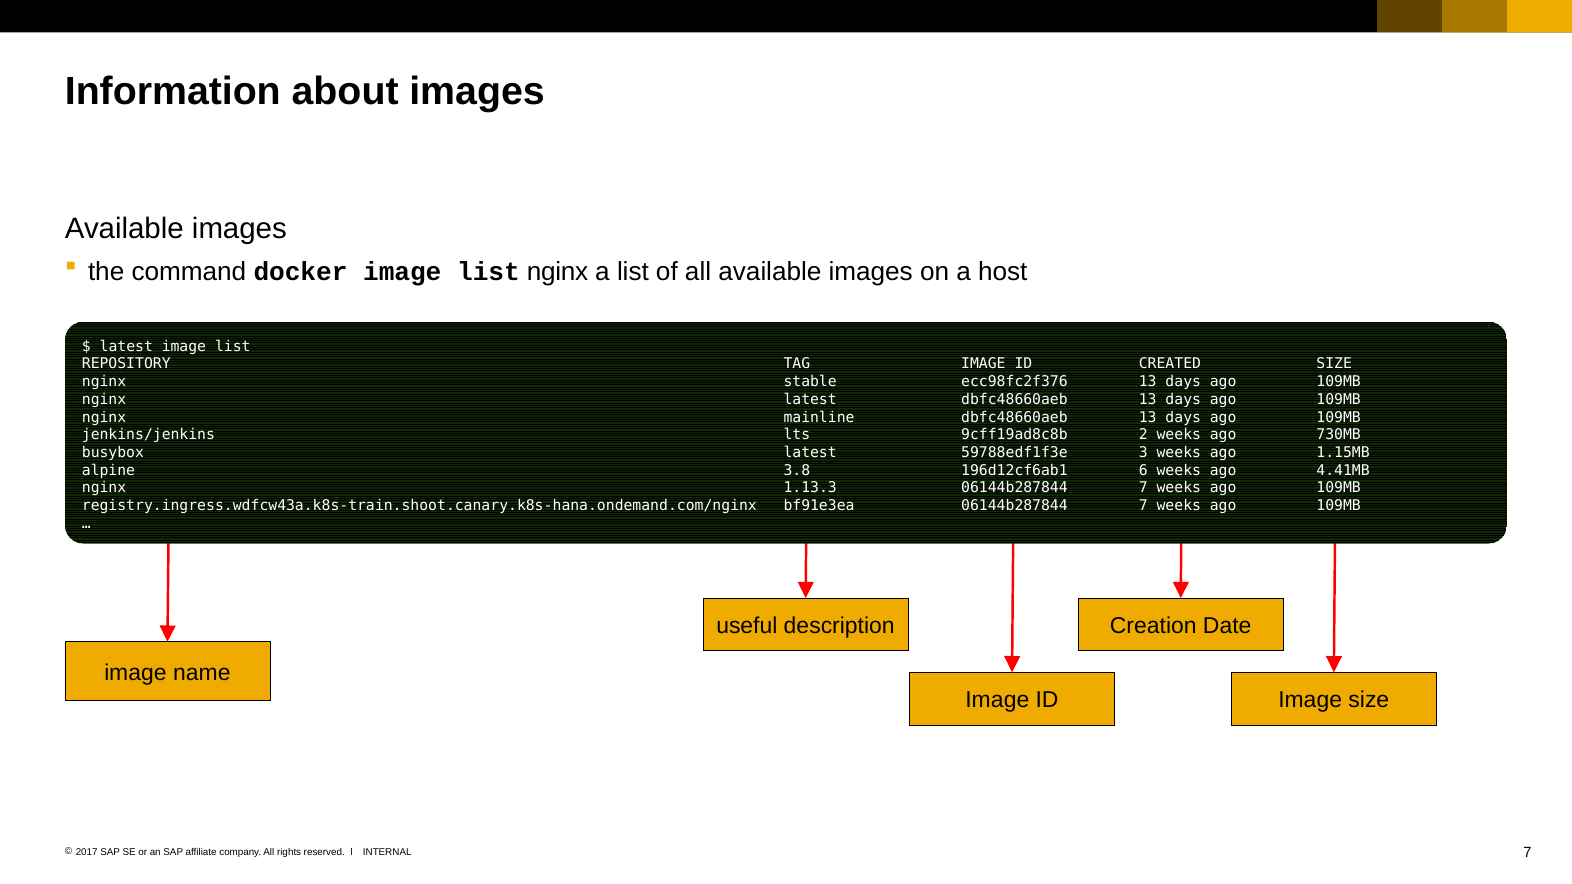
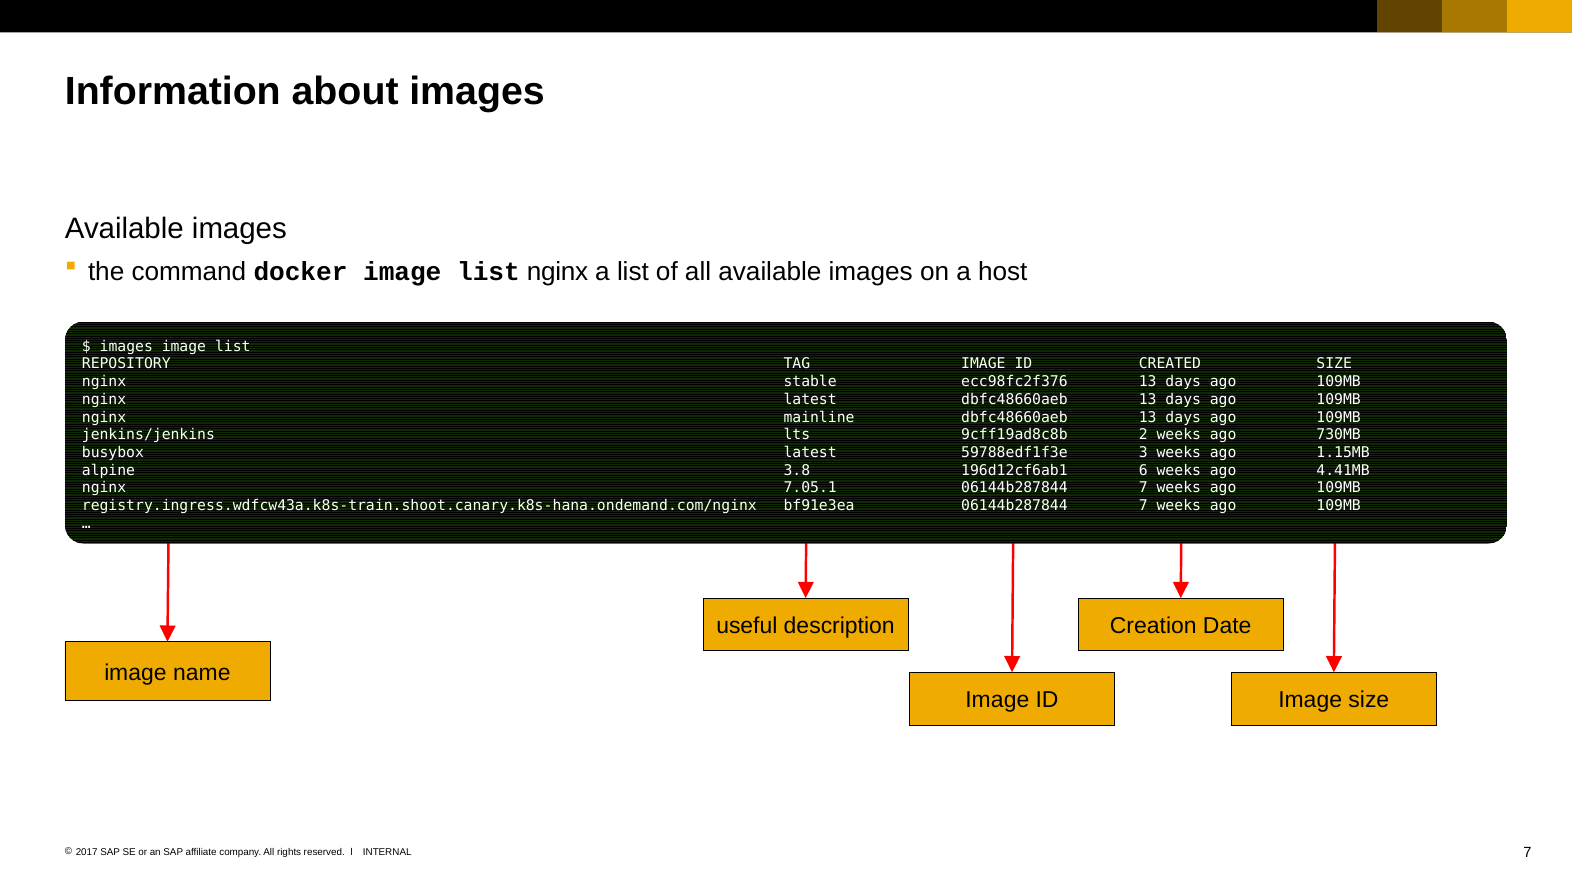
latest at (126, 346): latest -> images
1.13.3: 1.13.3 -> 7.05.1
